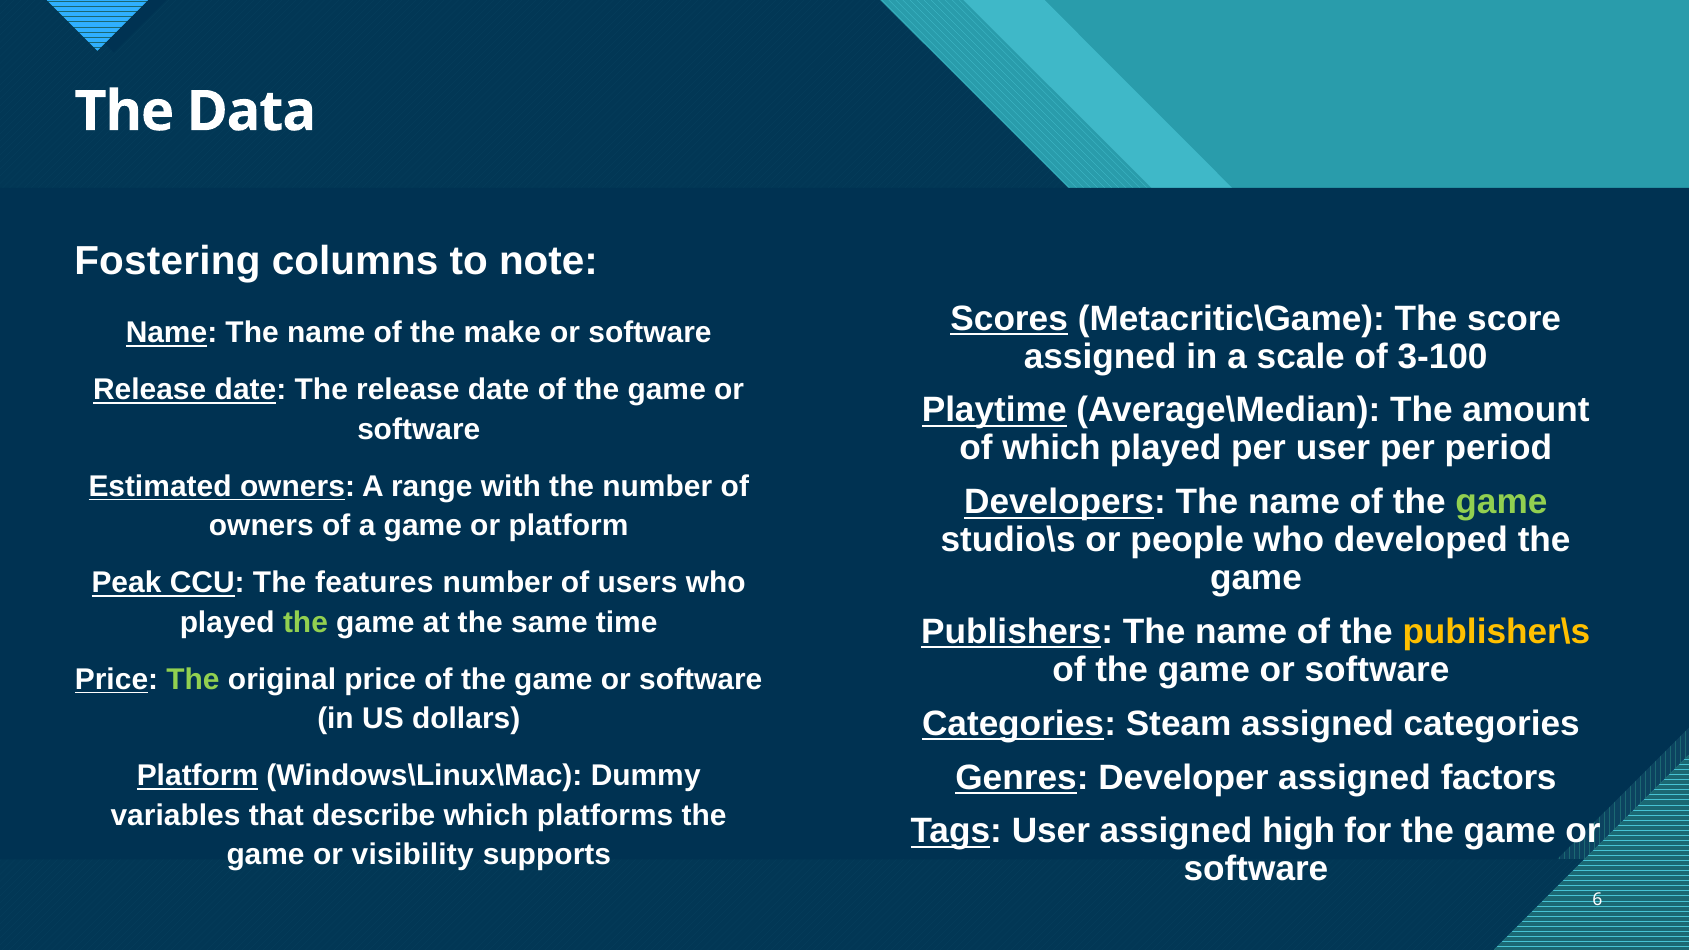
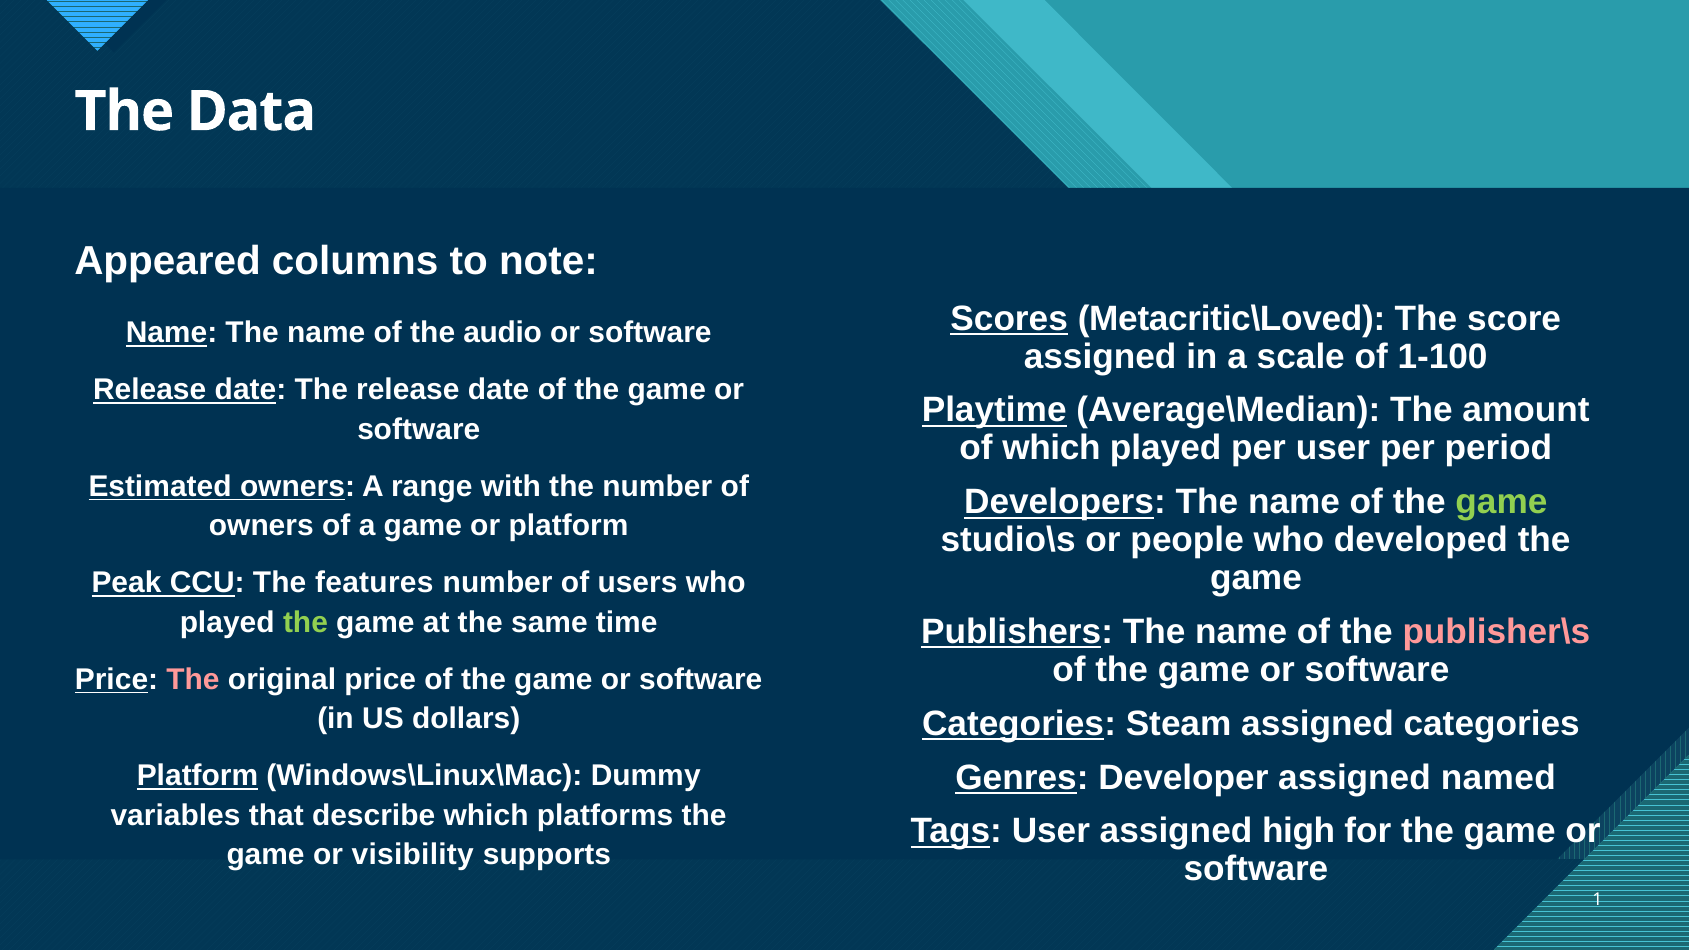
Fostering: Fostering -> Appeared
Metacritic\Game: Metacritic\Game -> Metacritic\Loved
make: make -> audio
3-100: 3-100 -> 1-100
publisher\s colour: yellow -> pink
The at (193, 679) colour: light green -> pink
factors: factors -> named
6: 6 -> 1
